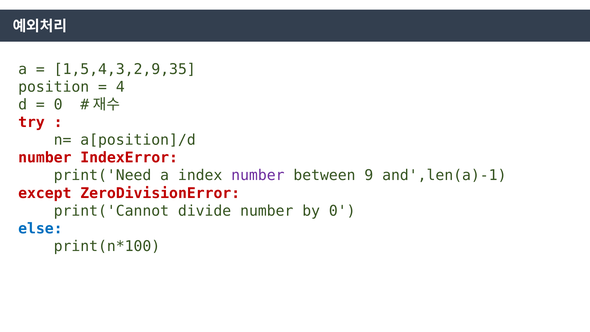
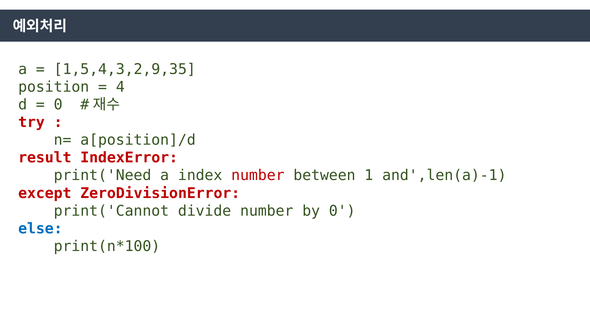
number at (45, 158): number -> result
number at (258, 175) colour: purple -> red
9: 9 -> 1
